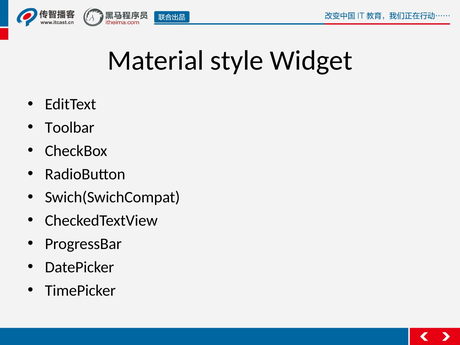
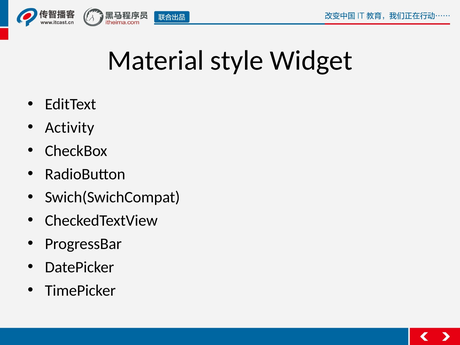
Toolbar: Toolbar -> Activity
